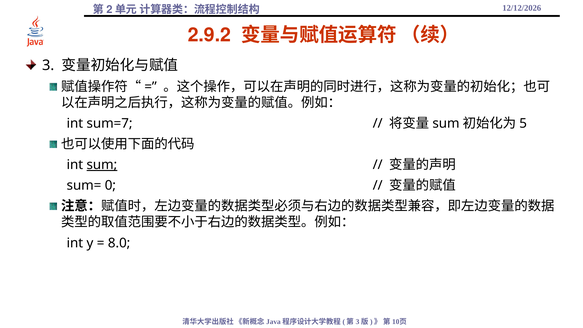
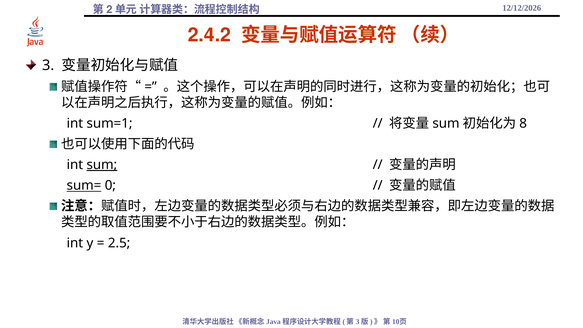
2.9.2: 2.9.2 -> 2.4.2
sum=7: sum=7 -> sum=1
5: 5 -> 8
sum= underline: none -> present
8.0: 8.0 -> 2.5
